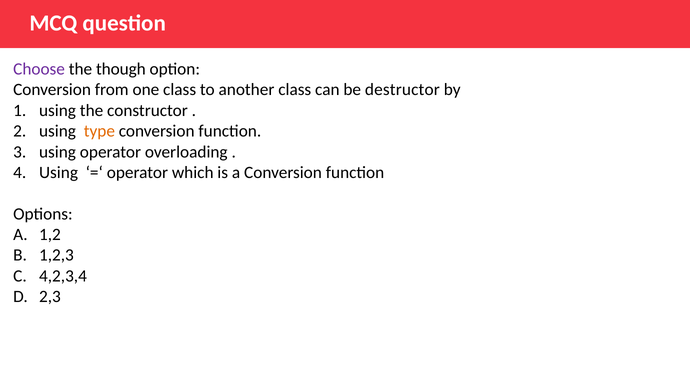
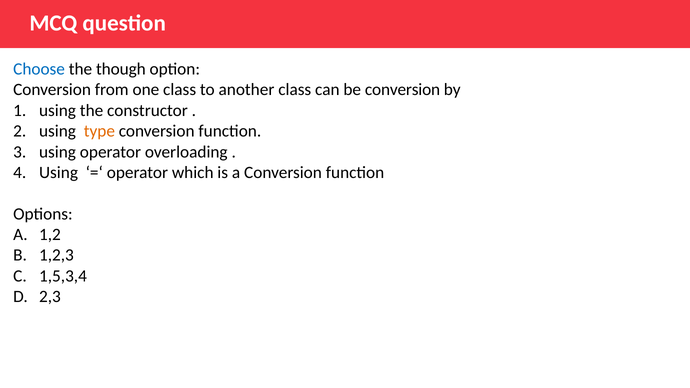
Choose colour: purple -> blue
be destructor: destructor -> conversion
4,2,3,4: 4,2,3,4 -> 1,5,3,4
